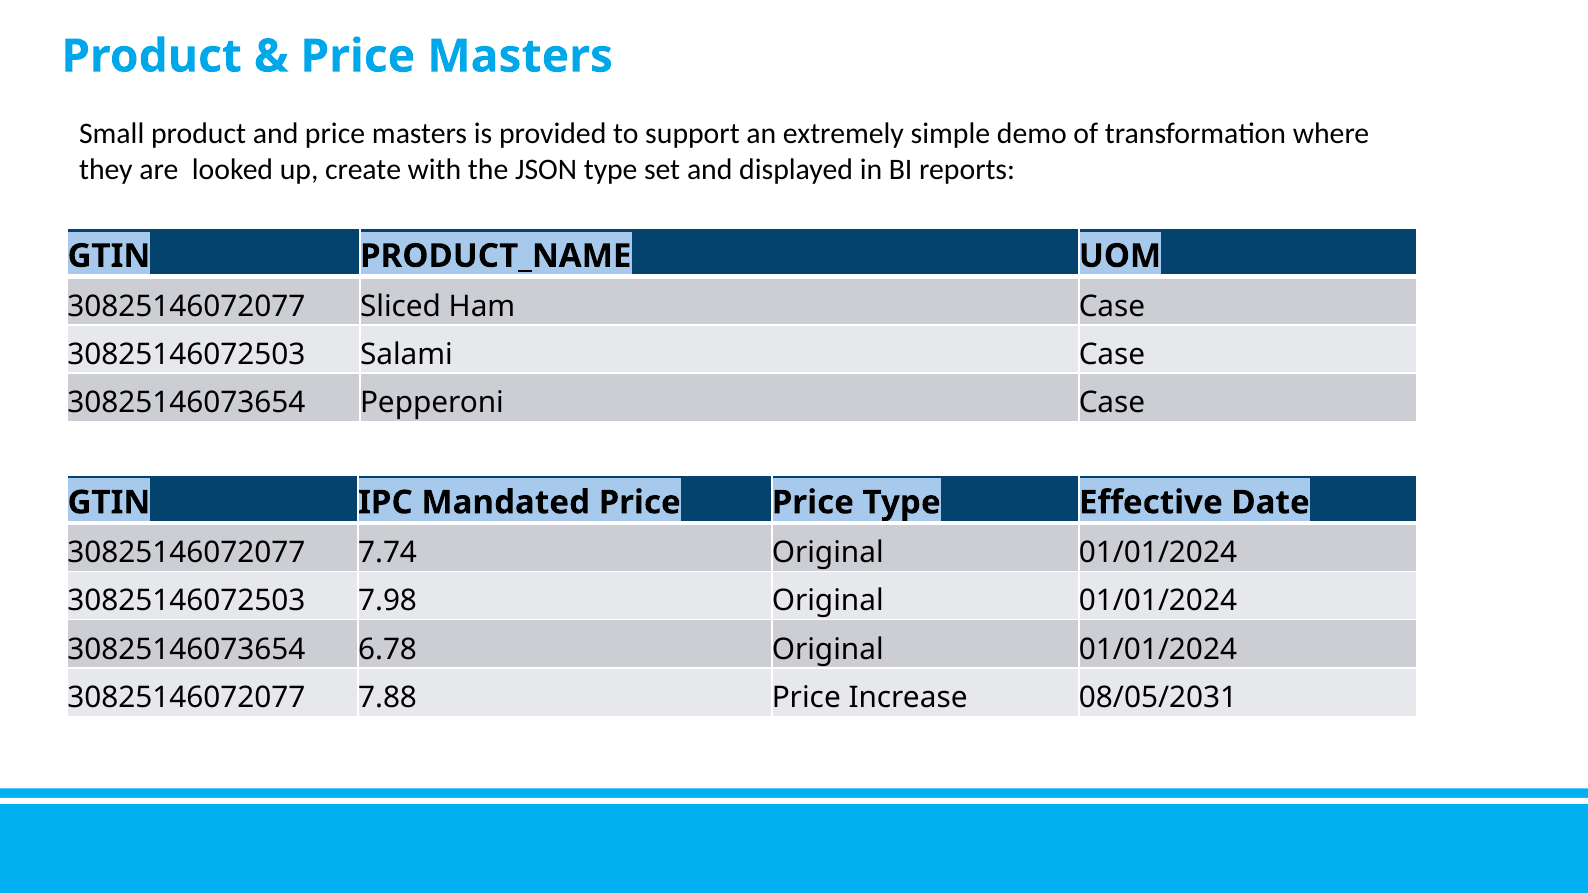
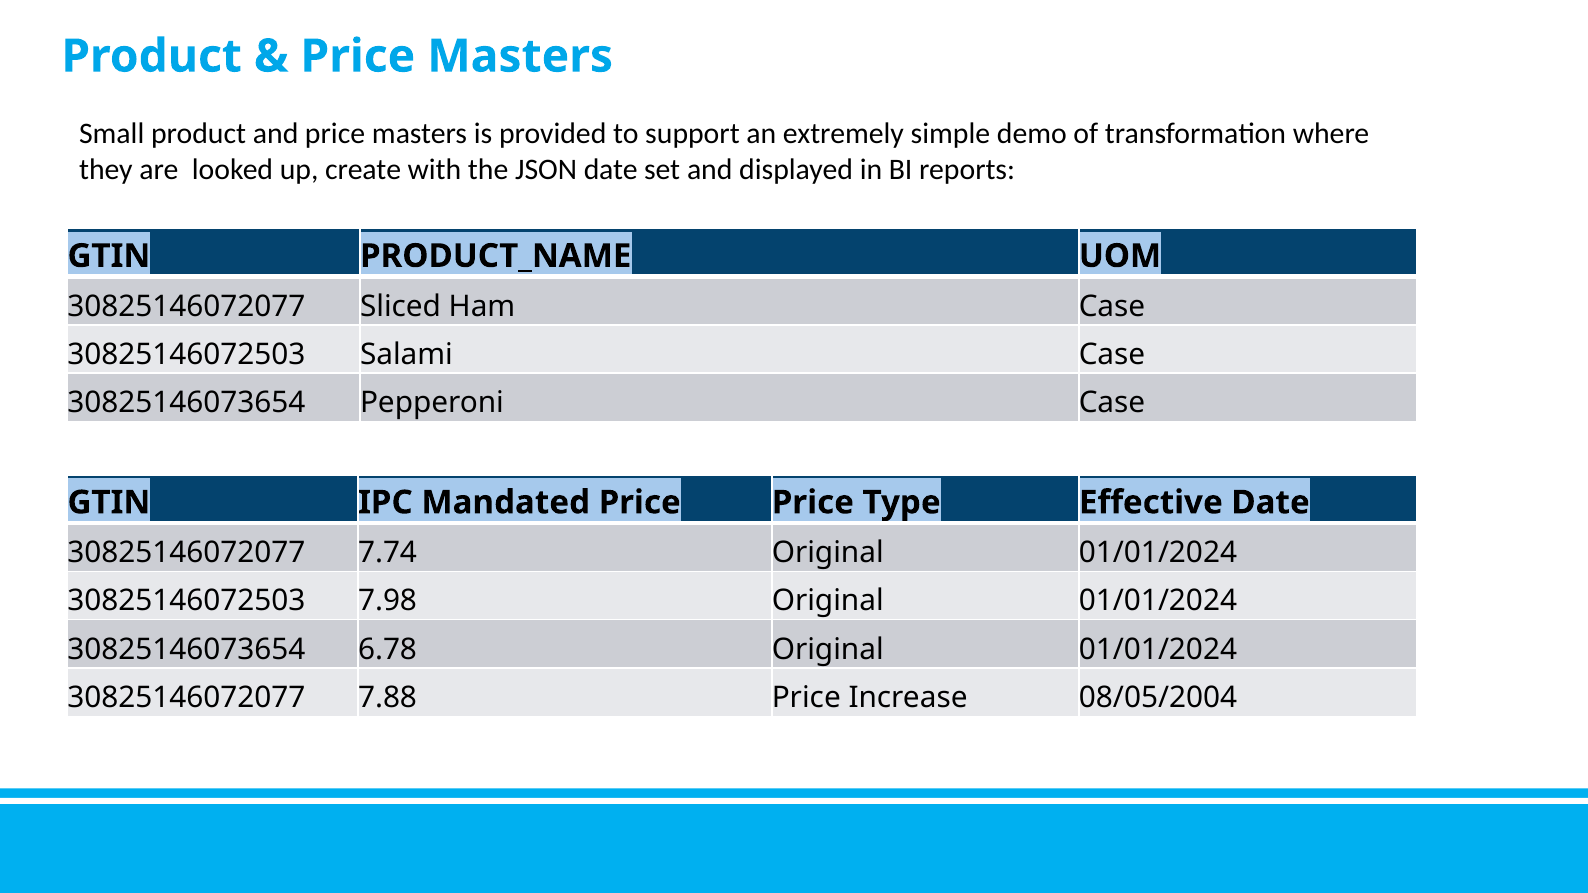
JSON type: type -> date
08/05/2031: 08/05/2031 -> 08/05/2004
